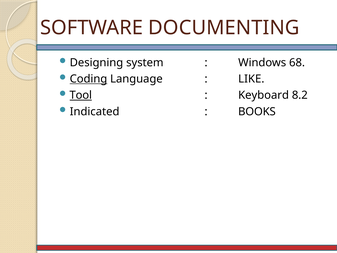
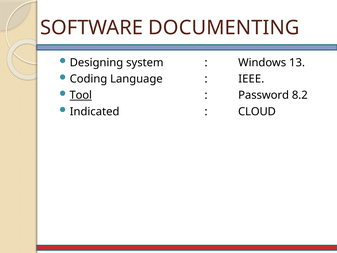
68: 68 -> 13
Coding underline: present -> none
LIKE: LIKE -> IEEE
Keyboard: Keyboard -> Password
BOOKS: BOOKS -> CLOUD
